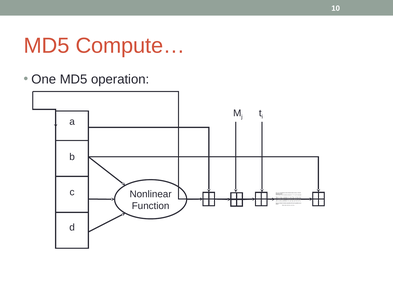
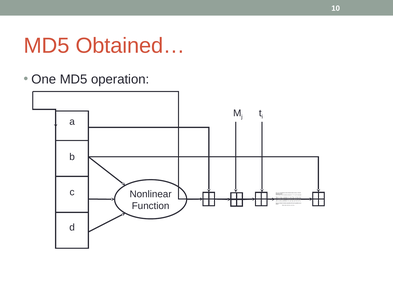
Compute…: Compute… -> Obtained…
